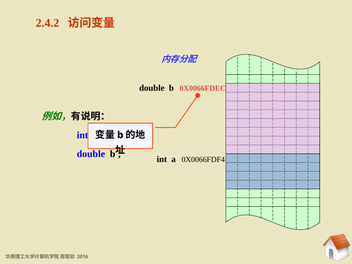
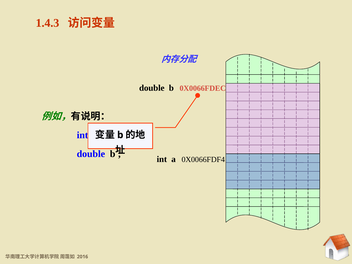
2.4.2: 2.4.2 -> 1.4.3
